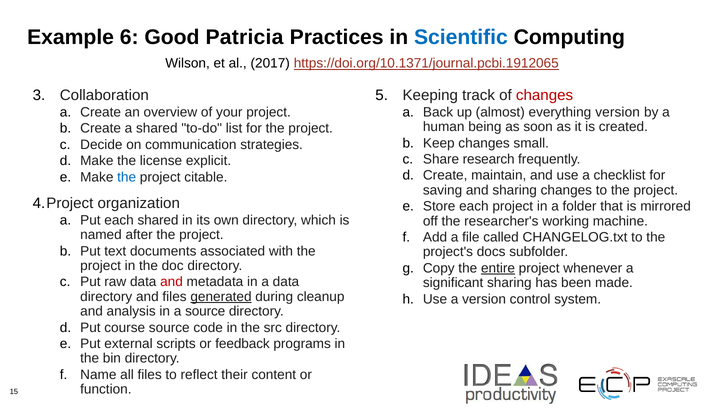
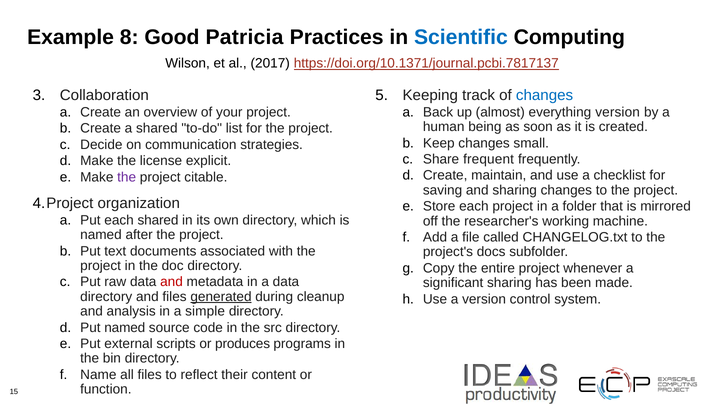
6: 6 -> 8
https://doi.org/10.1371/journal.pcbi.1912065: https://doi.org/10.1371/journal.pcbi.1912065 -> https://doi.org/10.1371/journal.pcbi.7817137
changes at (545, 95) colour: red -> blue
research: research -> frequent
the at (127, 177) colour: blue -> purple
entire underline: present -> none
a source: source -> simple
Put course: course -> named
feedback: feedback -> produces
